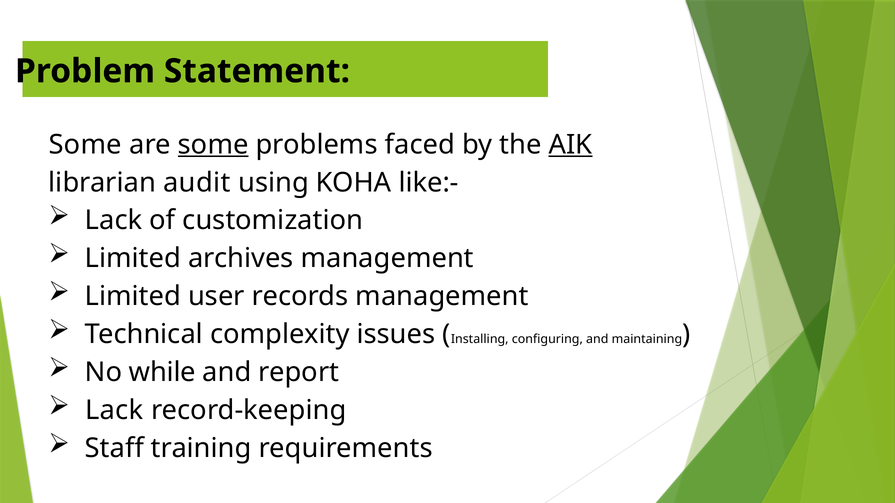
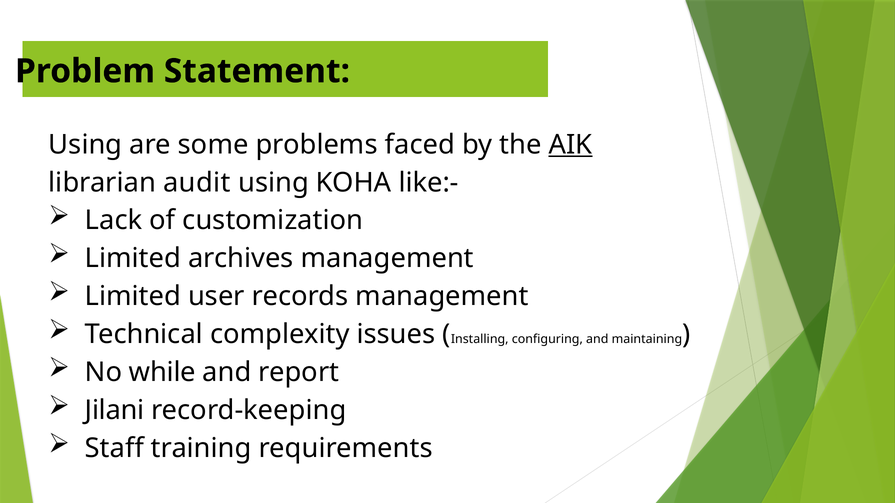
Some at (85, 145): Some -> Using
some at (213, 145) underline: present -> none
Lack at (114, 410): Lack -> Jilani
